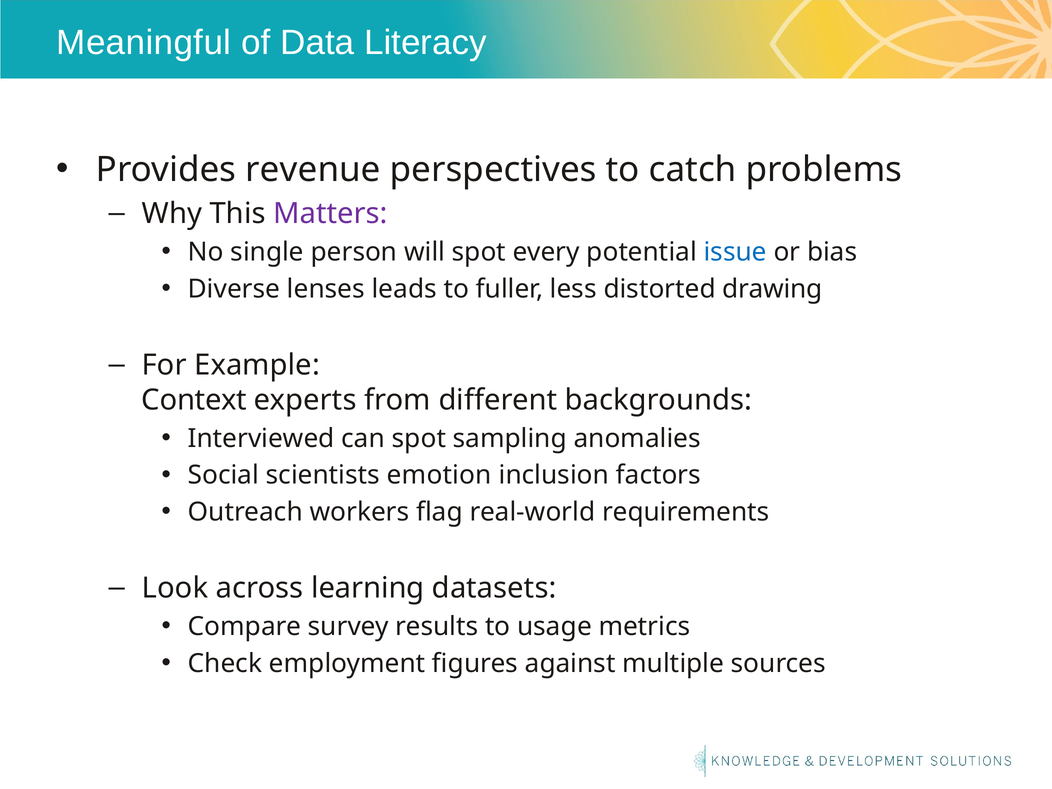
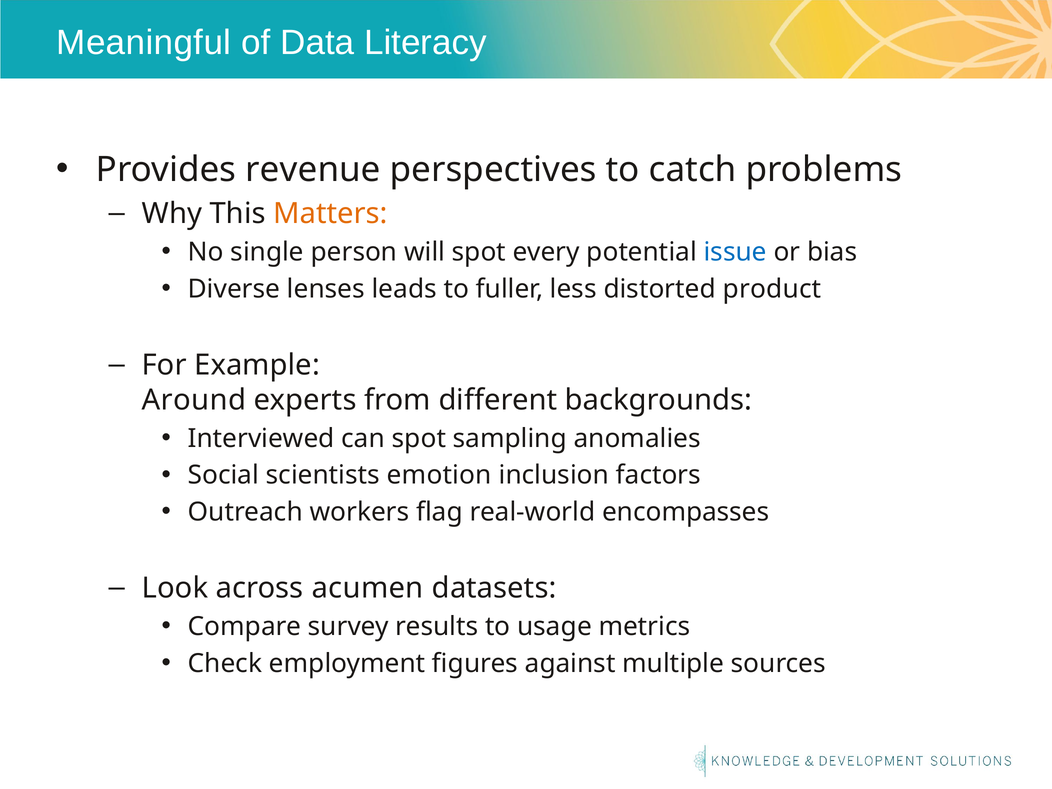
Matters colour: purple -> orange
drawing: drawing -> product
Context: Context -> Around
requirements: requirements -> encompasses
learning: learning -> acumen
